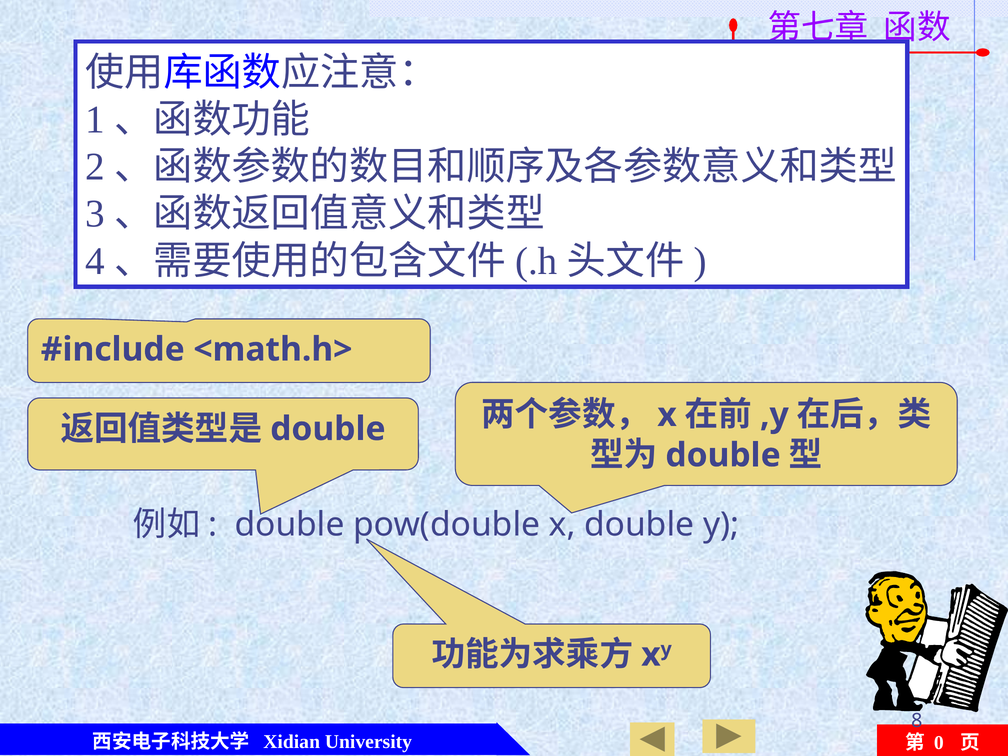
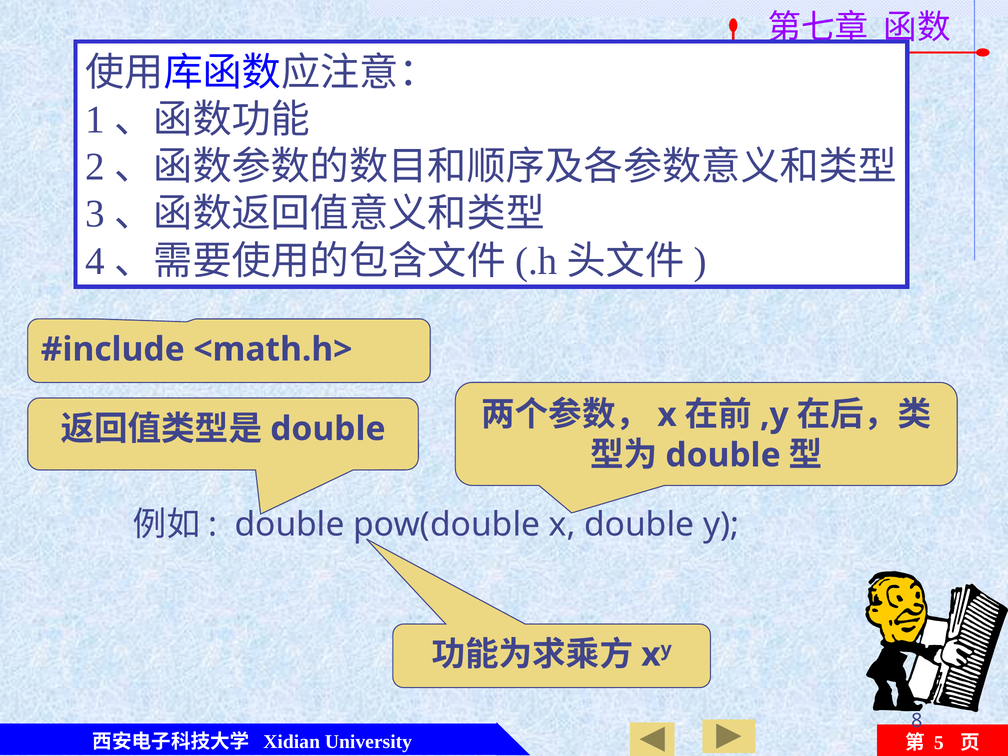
0: 0 -> 5
